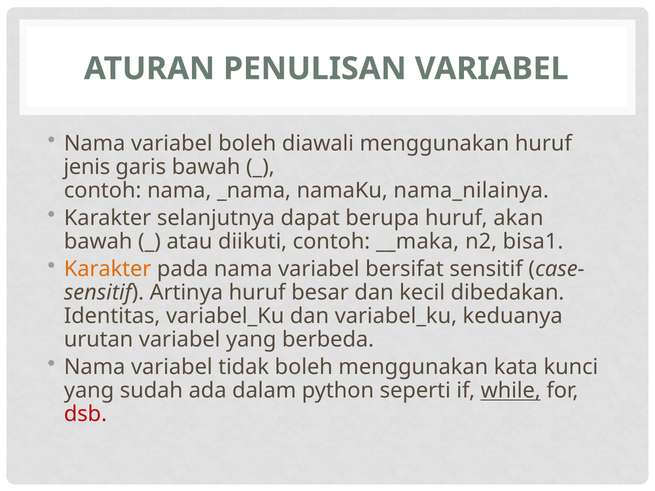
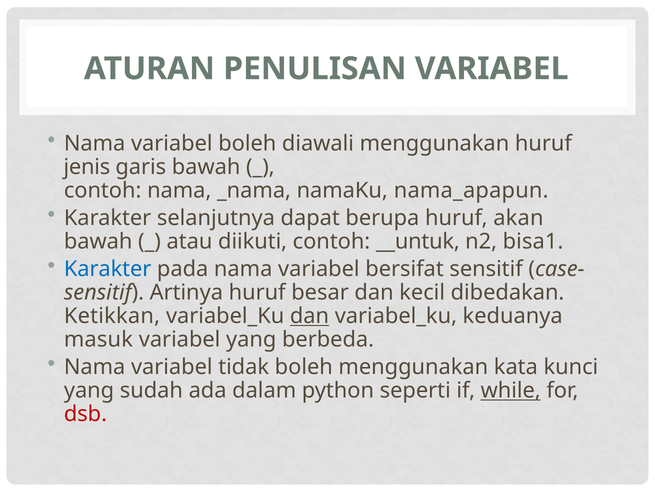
nama_nilainya: nama_nilainya -> nama_apapun
__maka: __maka -> __untuk
Karakter at (108, 269) colour: orange -> blue
Identitas: Identitas -> Ketikkan
dan at (309, 316) underline: none -> present
urutan: urutan -> masuk
